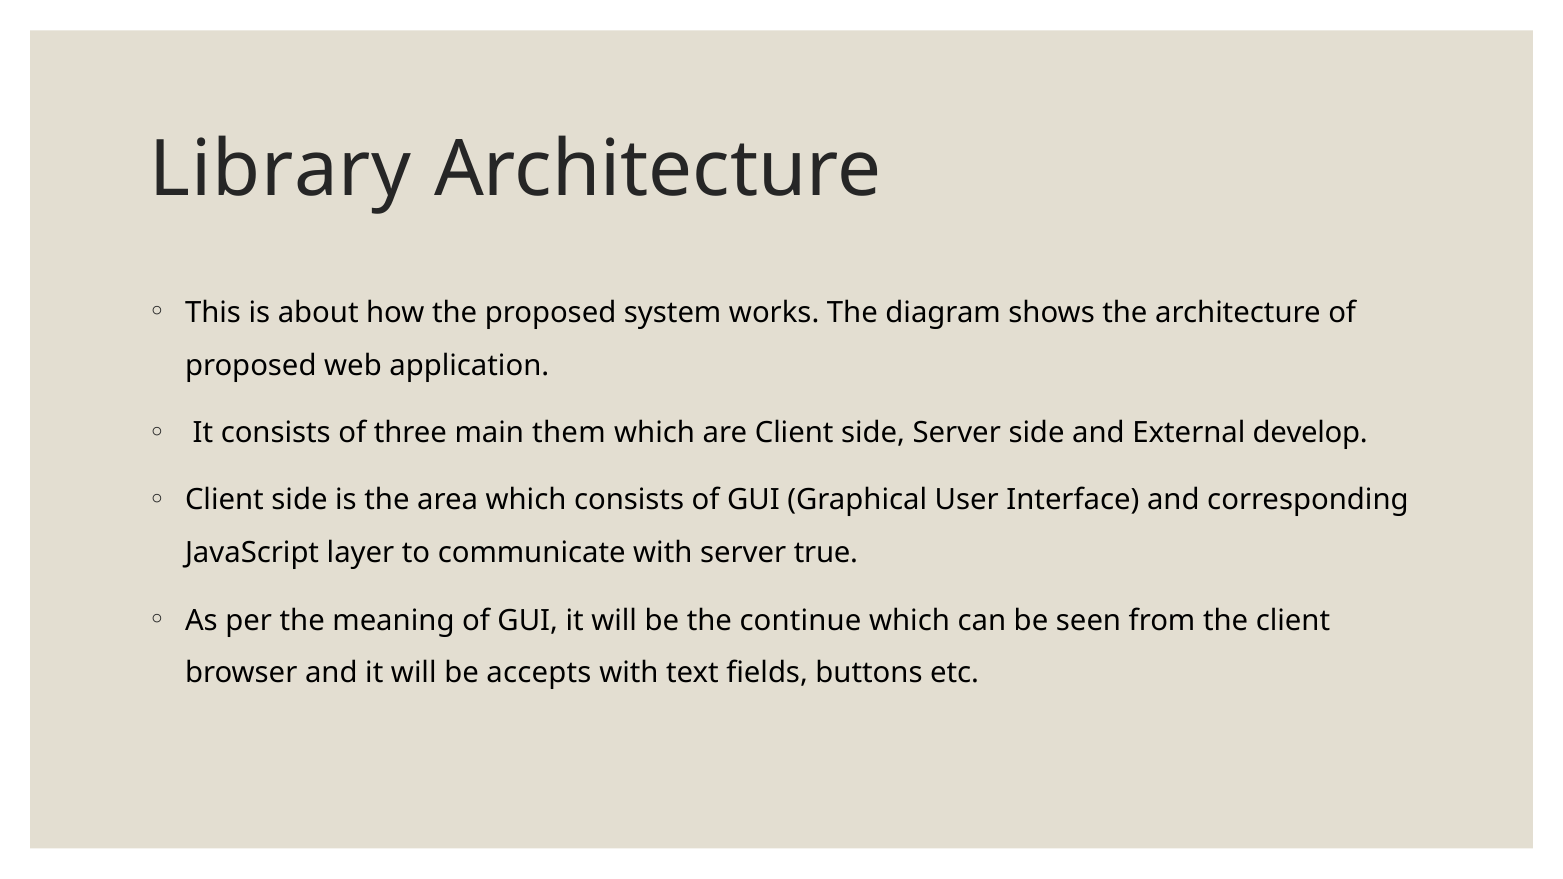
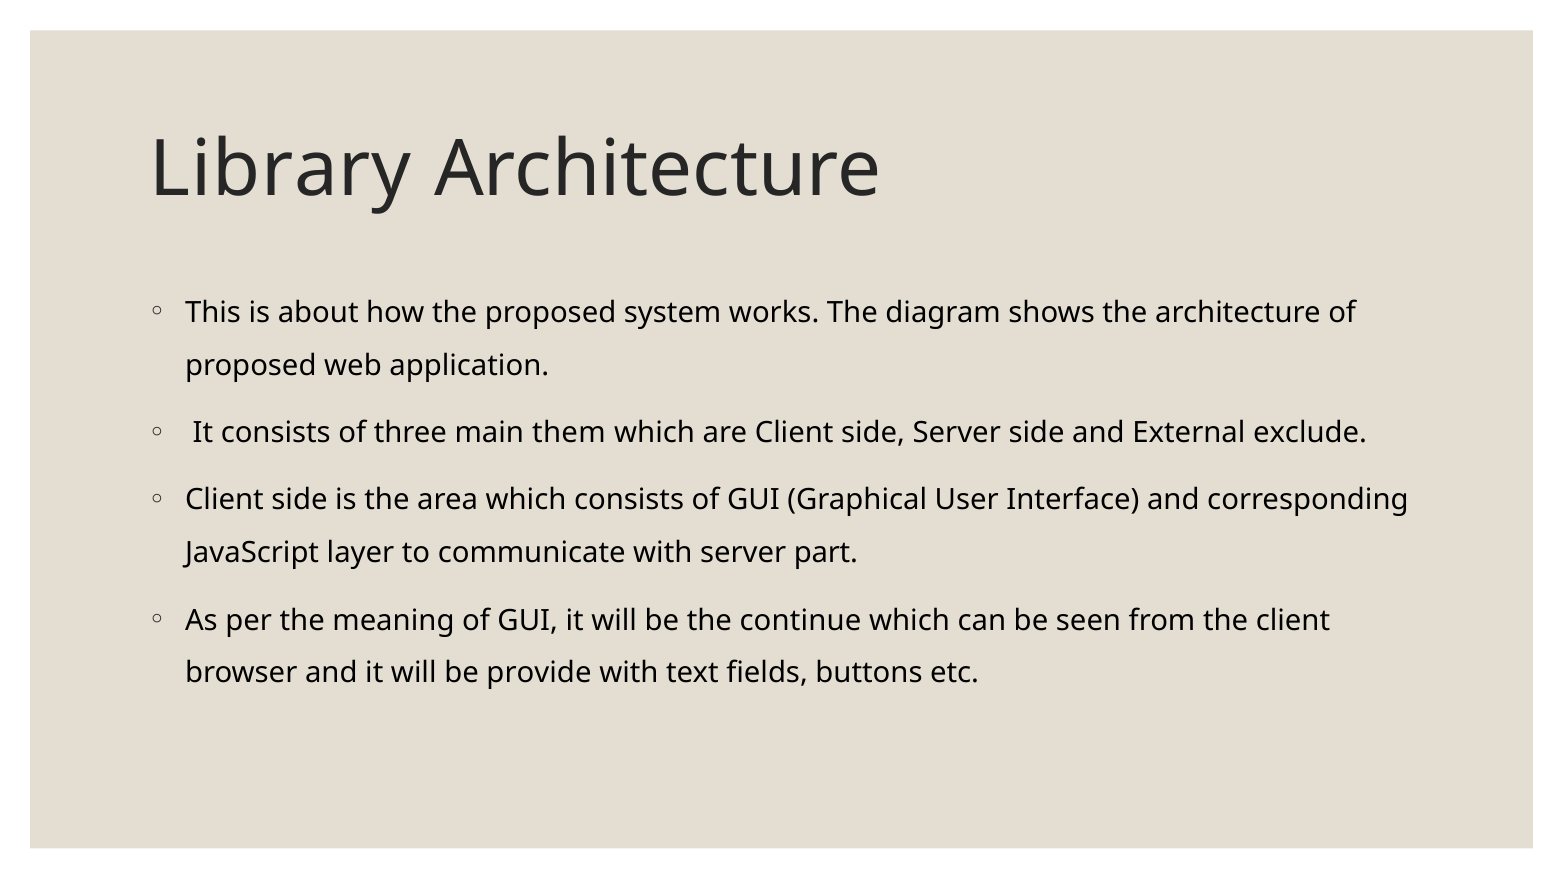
develop: develop -> exclude
true: true -> part
accepts: accepts -> provide
